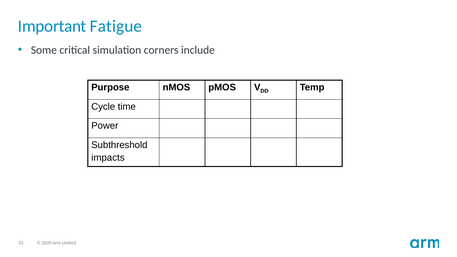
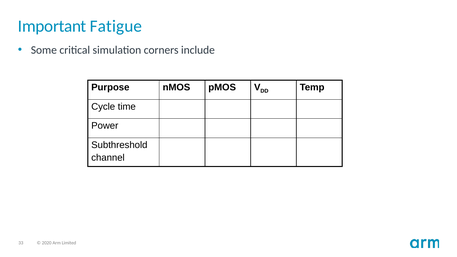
impacts: impacts -> channel
